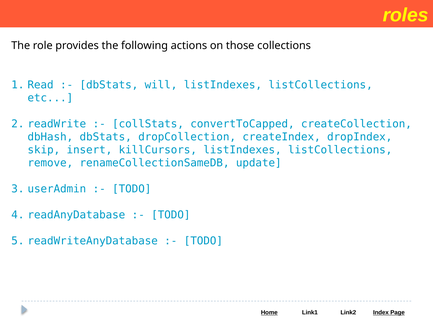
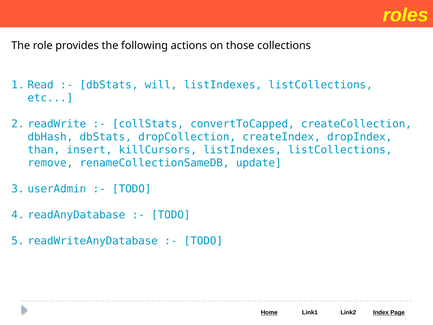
skip: skip -> than
